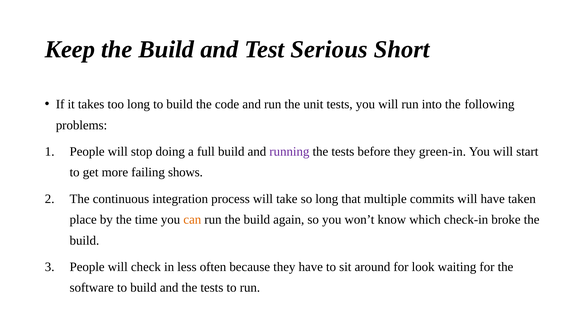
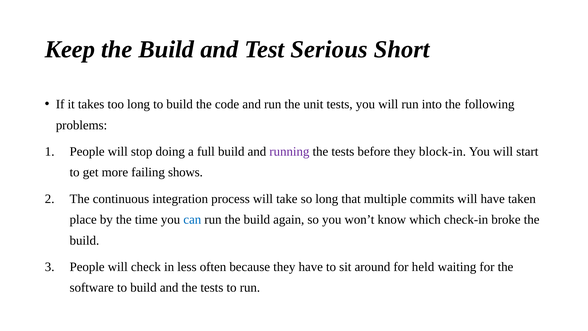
green-in: green-in -> block-in
can colour: orange -> blue
look: look -> held
